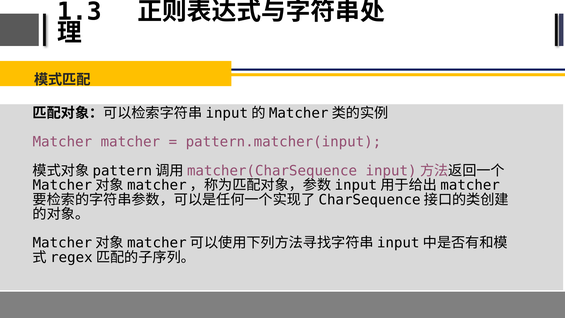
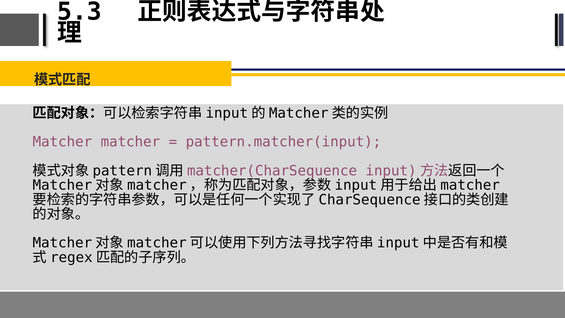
1.3: 1.3 -> 5.3
